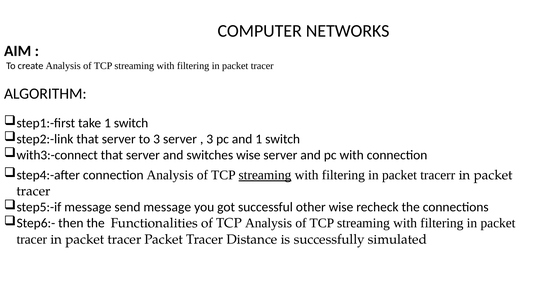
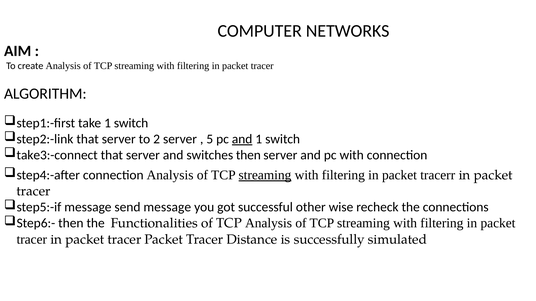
to 3: 3 -> 2
3 at (210, 139): 3 -> 5
and at (242, 139) underline: none -> present
with3:-connect: with3:-connect -> take3:-connect
switches wise: wise -> then
